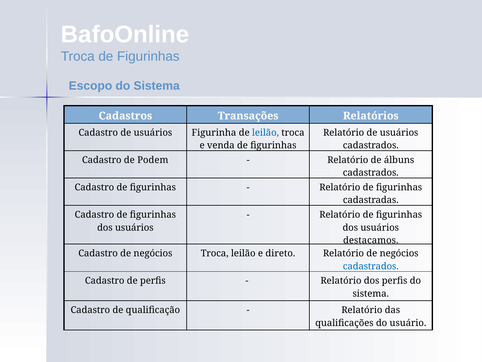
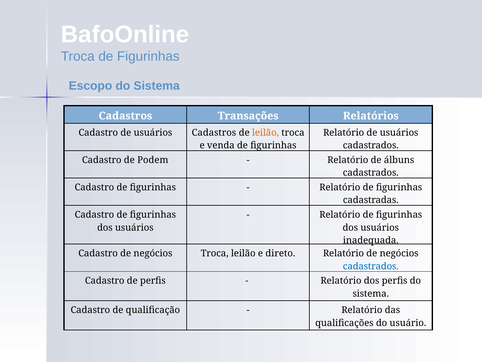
usuários Figurinha: Figurinha -> Cadastros
leilão at (266, 132) colour: blue -> orange
destacamos: destacamos -> inadequada
